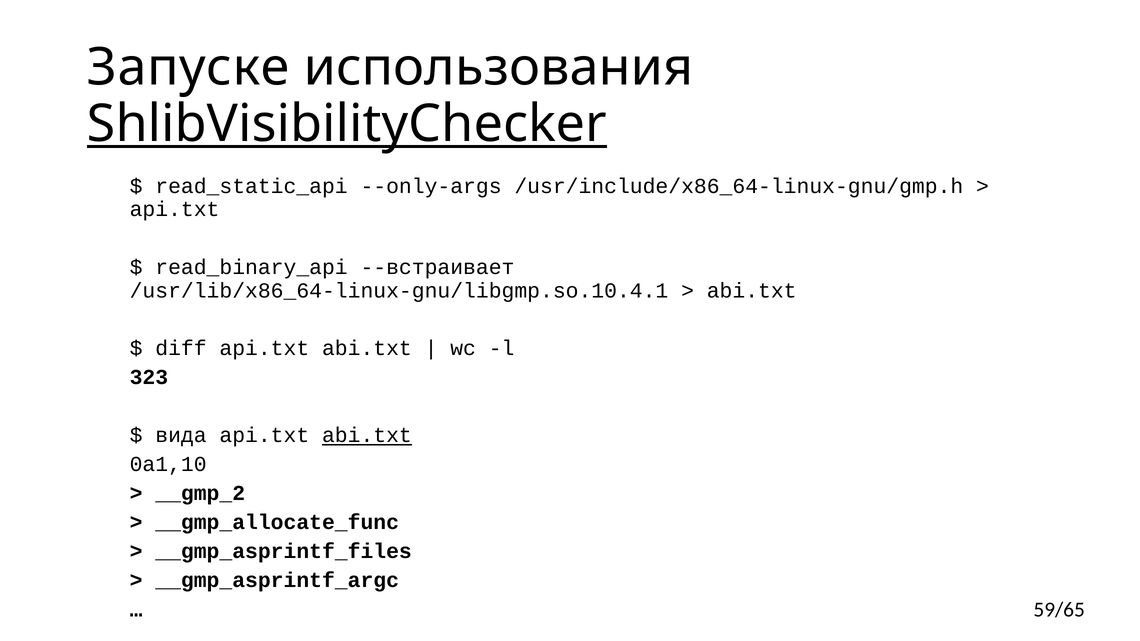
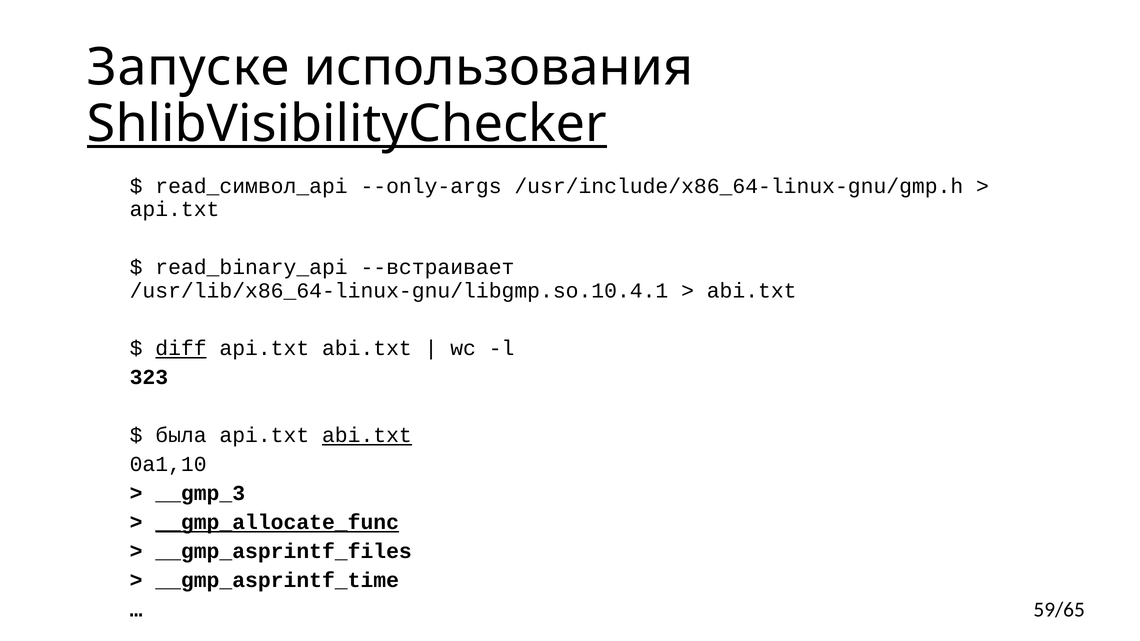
read_static_api: read_static_api -> read_символ_api
diff underline: none -> present
вида: вида -> была
__gmp_2: __gmp_2 -> __gmp_3
__gmp_allocate_func underline: none -> present
__gmp_asprintf_argc: __gmp_asprintf_argc -> __gmp_asprintf_time
